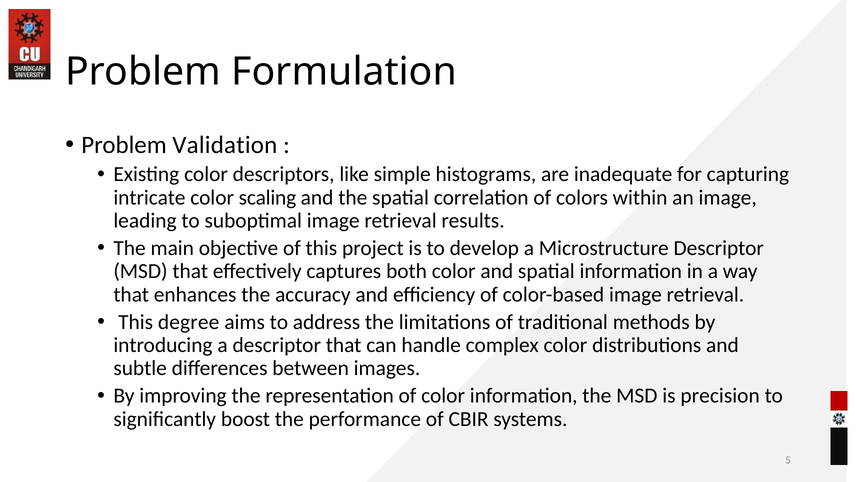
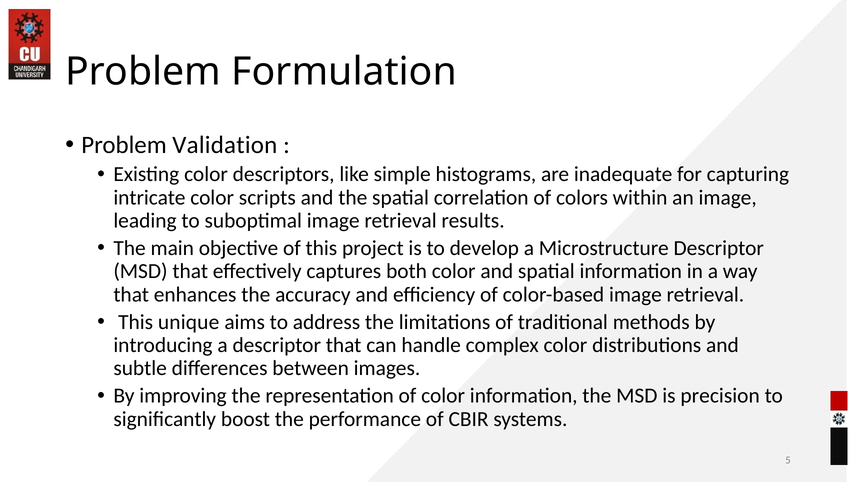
scaling: scaling -> scripts
degree: degree -> unique
